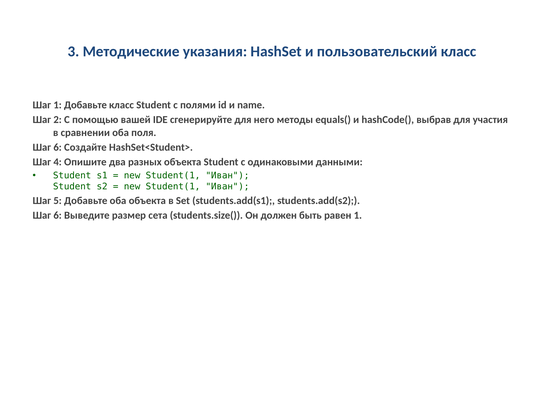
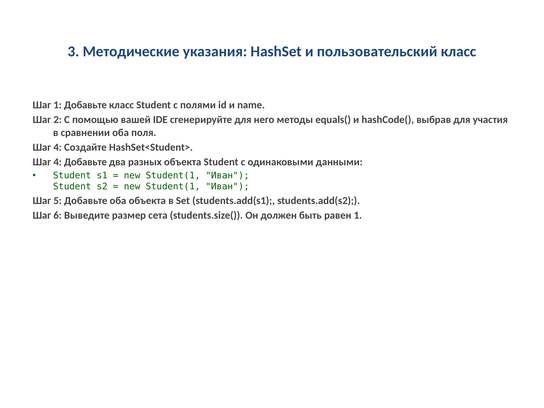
6 at (58, 147): 6 -> 4
4 Опишите: Опишите -> Добавьте
